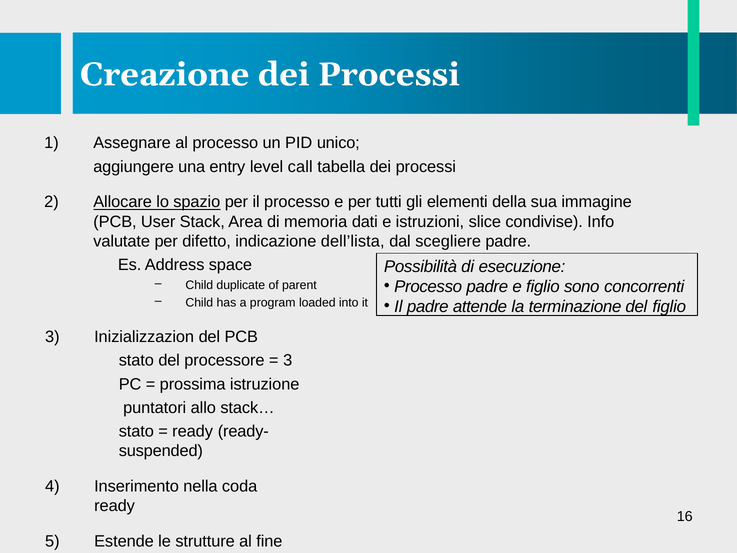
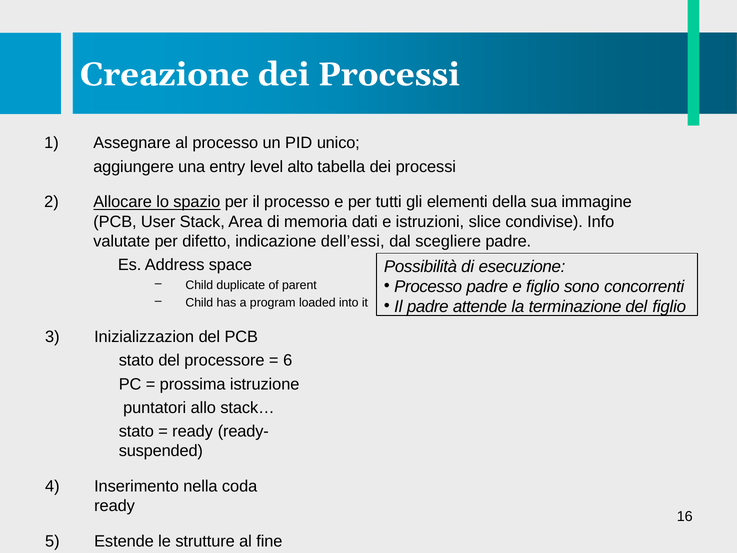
call: call -> alto
dell’lista: dell’lista -> dell’essi
3 at (288, 360): 3 -> 6
